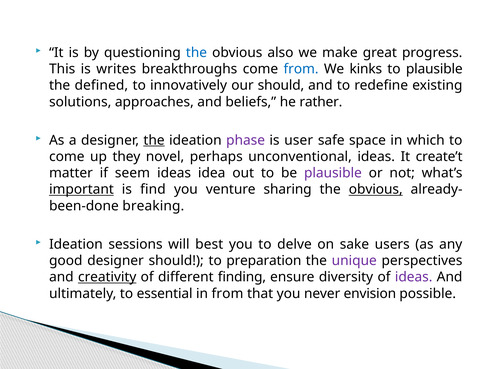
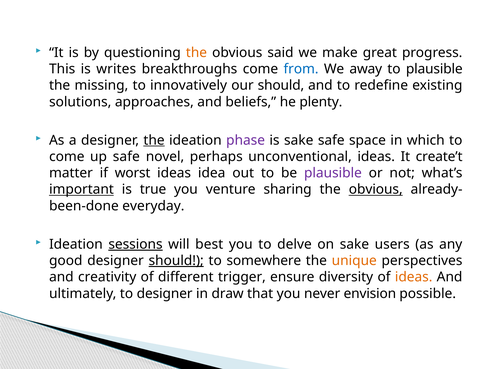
the at (196, 53) colour: blue -> orange
also: also -> said
kinks: kinks -> away
defined: defined -> missing
rather: rather -> plenty
is user: user -> sake
up they: they -> safe
seem: seem -> worst
find: find -> true
breaking: breaking -> everyday
sessions underline: none -> present
should at (176, 261) underline: none -> present
preparation: preparation -> somewhere
unique colour: purple -> orange
creativity underline: present -> none
finding: finding -> trigger
ideas at (414, 277) colour: purple -> orange
to essential: essential -> designer
in from: from -> draw
